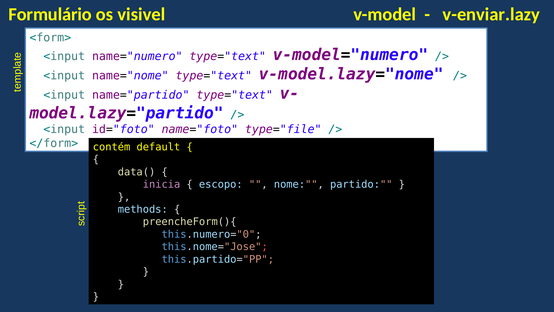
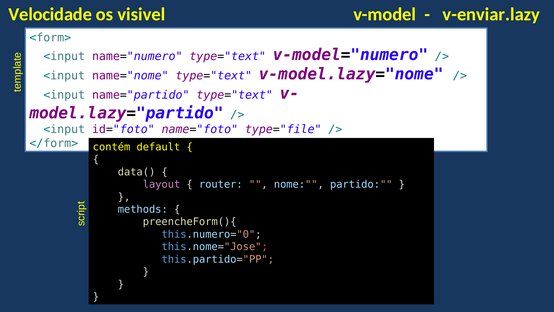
Formulário: Formulário -> Velocidade
inicia: inicia -> layout
escopo: escopo -> router
